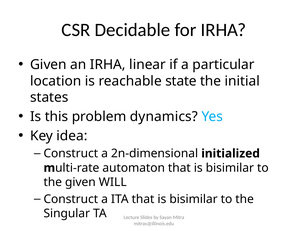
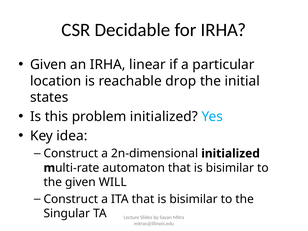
state: state -> drop
problem dynamics: dynamics -> initialized
